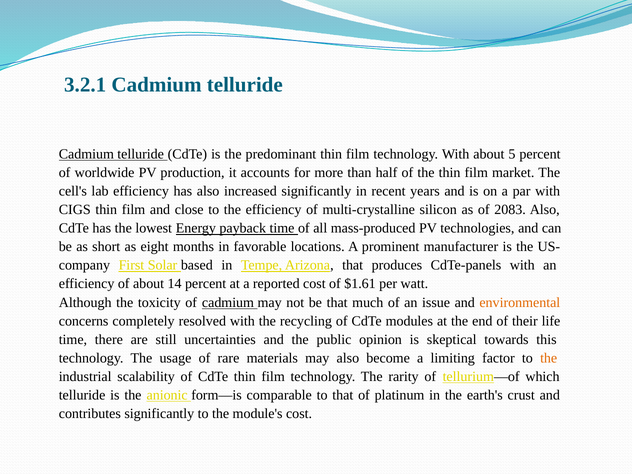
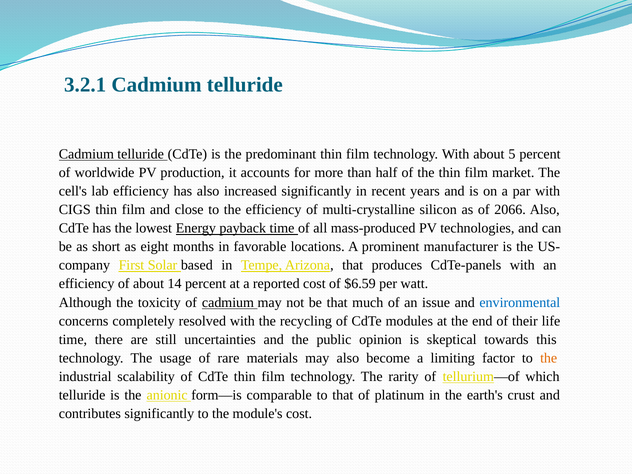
2083: 2083 -> 2066
$1.61: $1.61 -> $6.59
environmental colour: orange -> blue
